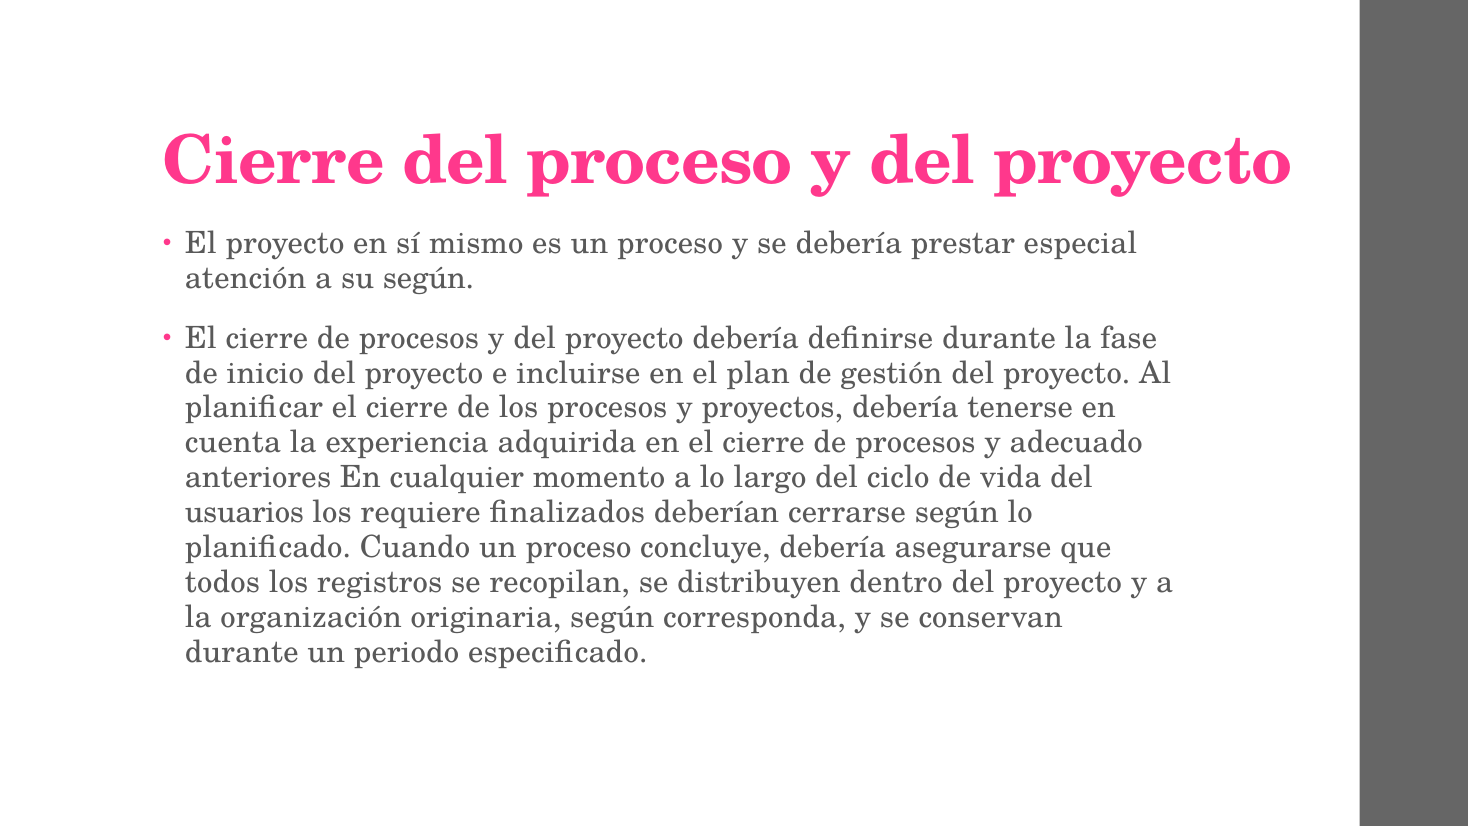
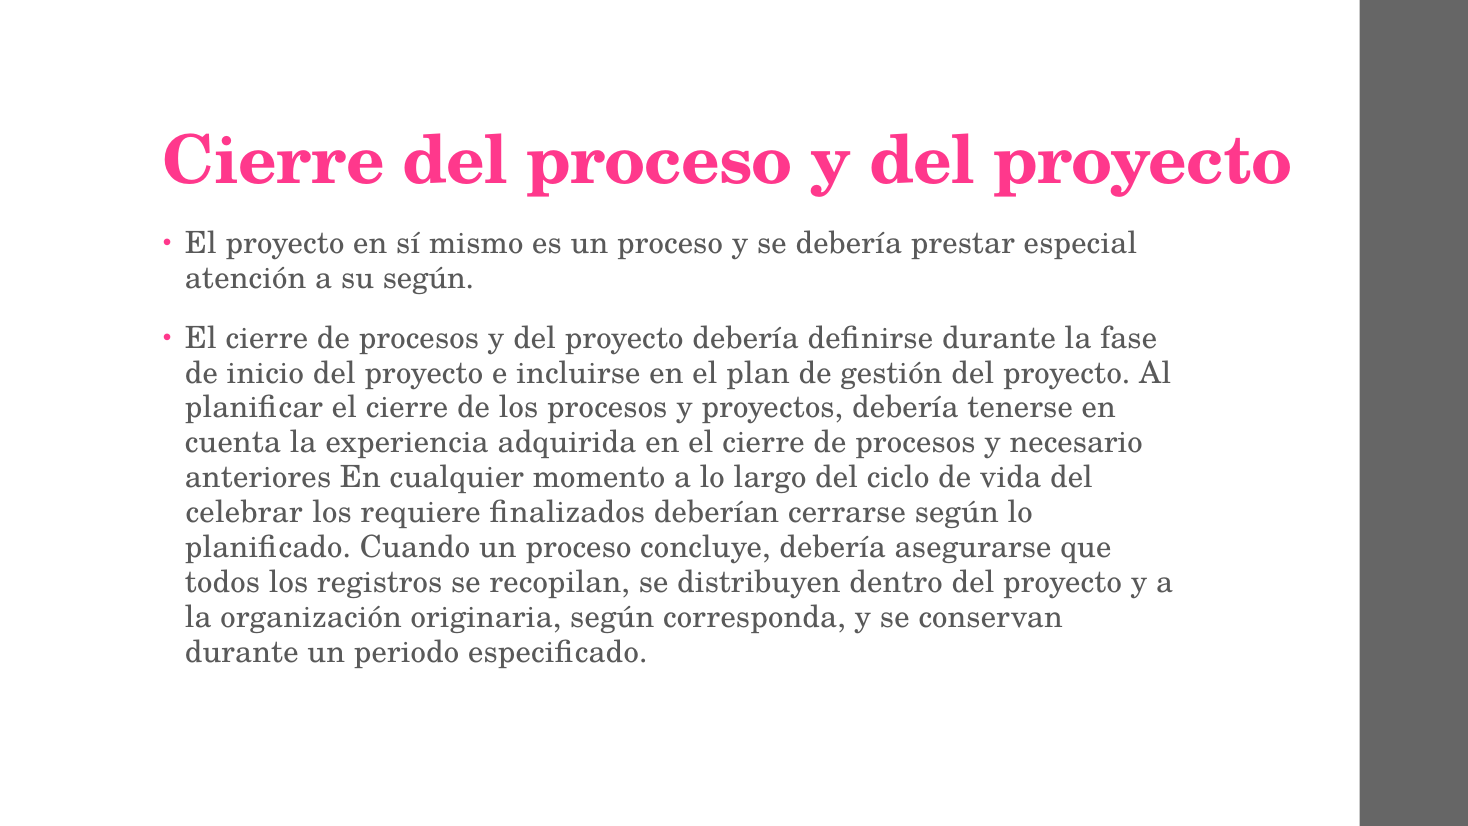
adecuado: adecuado -> necesario
usuarios: usuarios -> celebrar
